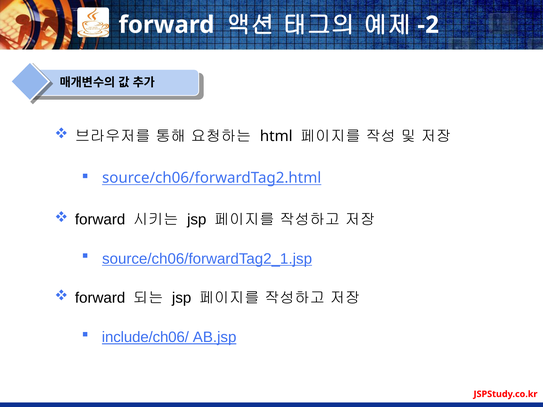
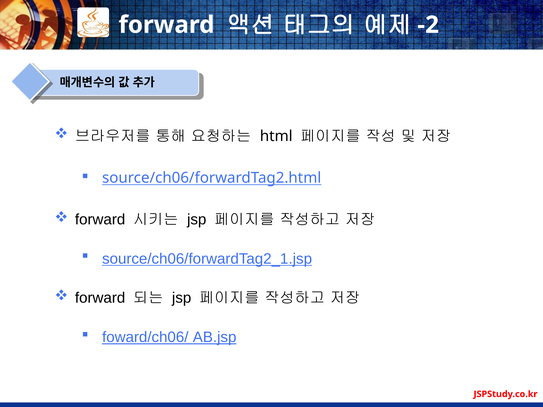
include/ch06/: include/ch06/ -> foward/ch06/
